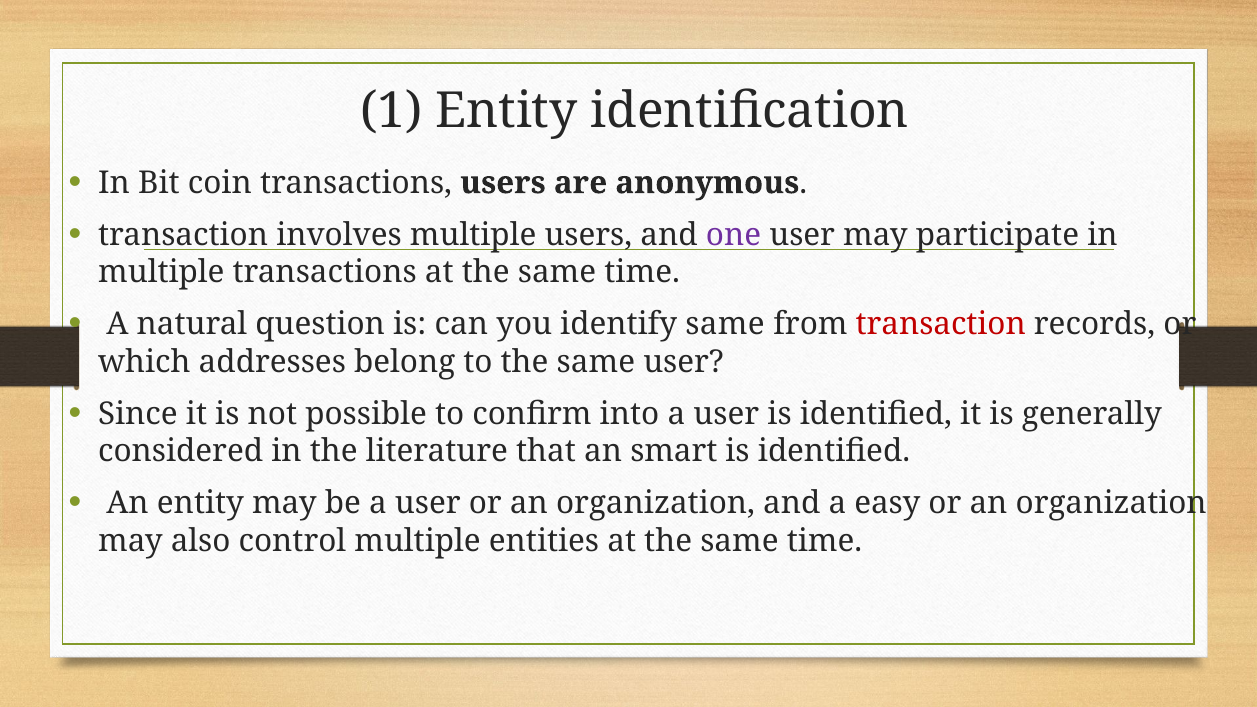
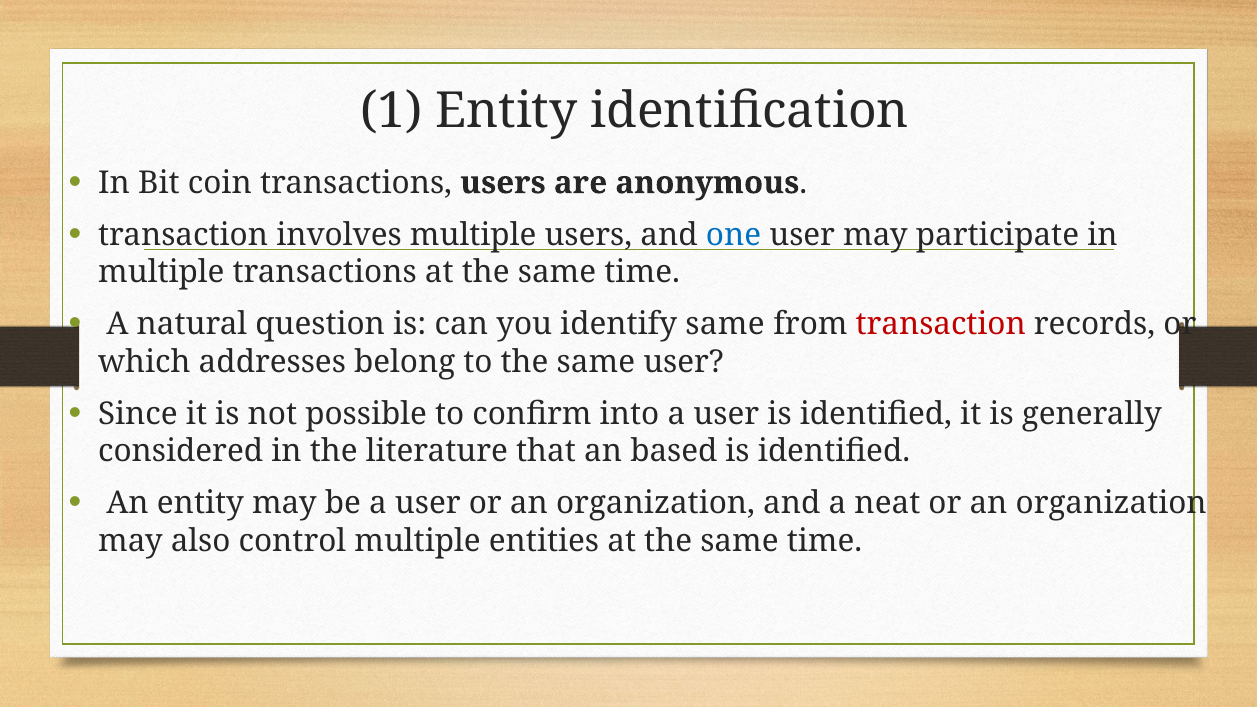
one colour: purple -> blue
smart: smart -> based
easy: easy -> neat
